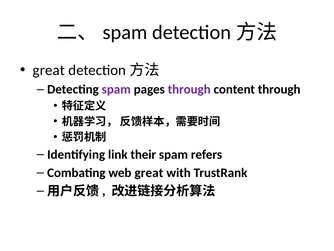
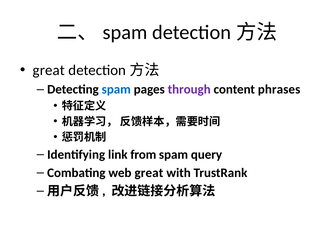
spam at (116, 89) colour: purple -> blue
content through: through -> phrases
their: their -> from
refers: refers -> query
